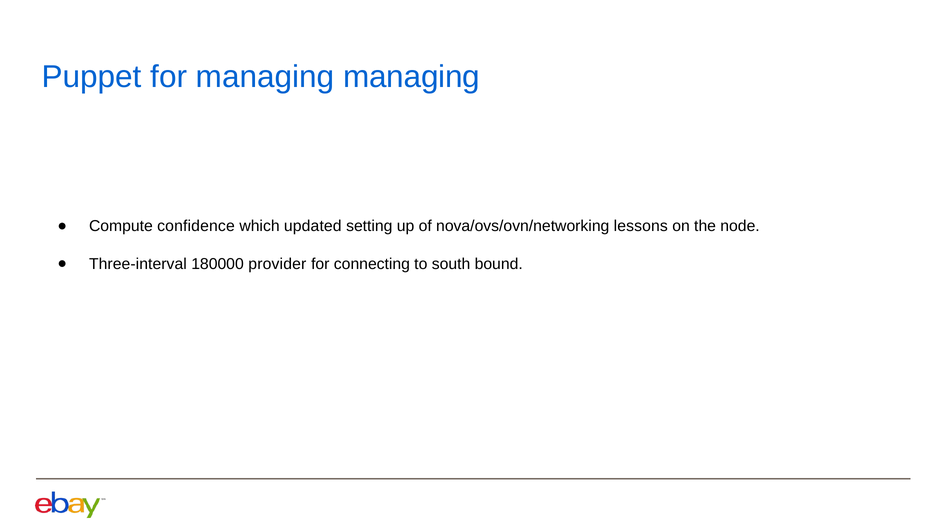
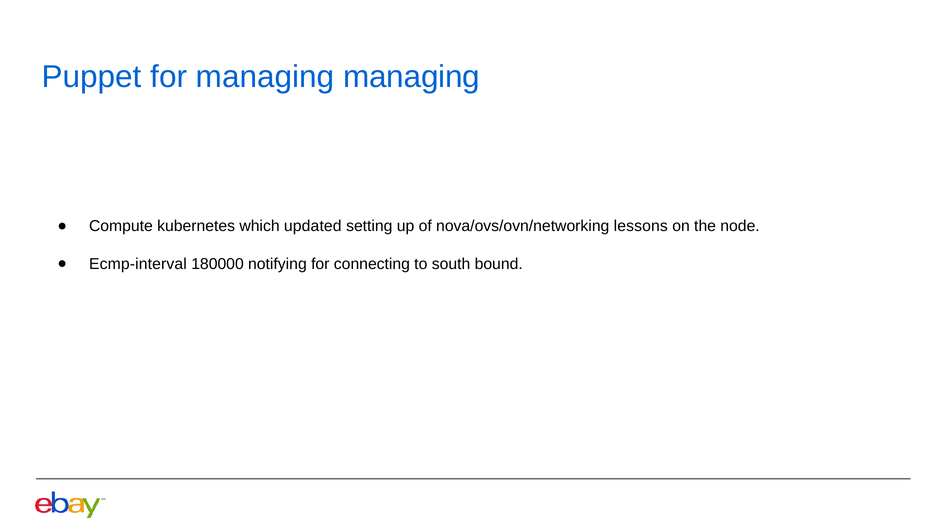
confidence: confidence -> kubernetes
Three-interval: Three-interval -> Ecmp-interval
provider: provider -> notifying
